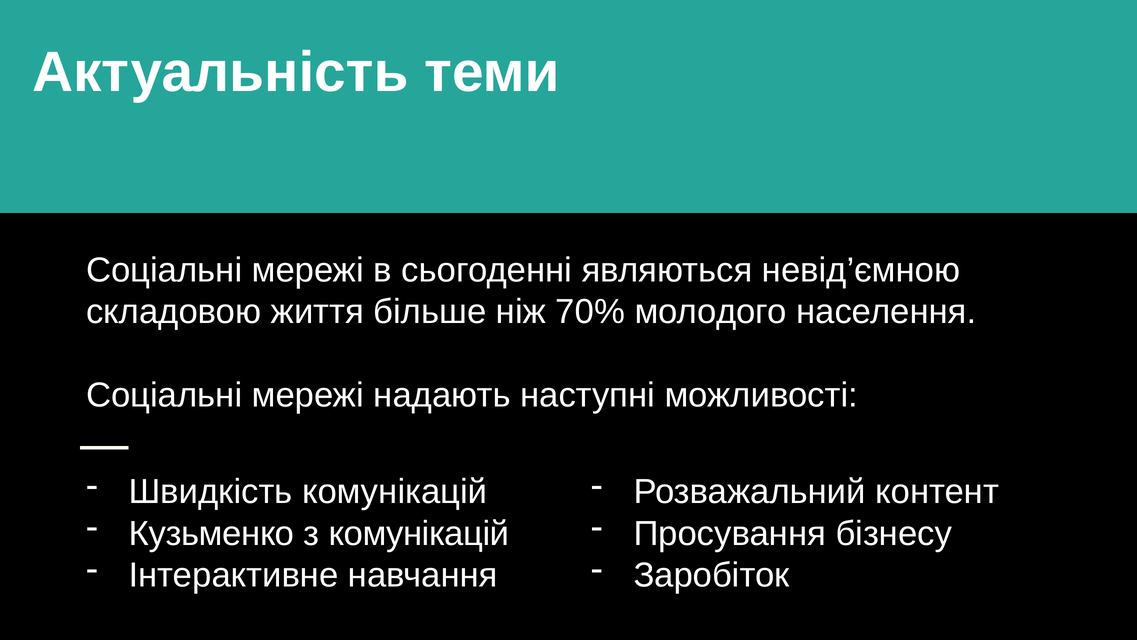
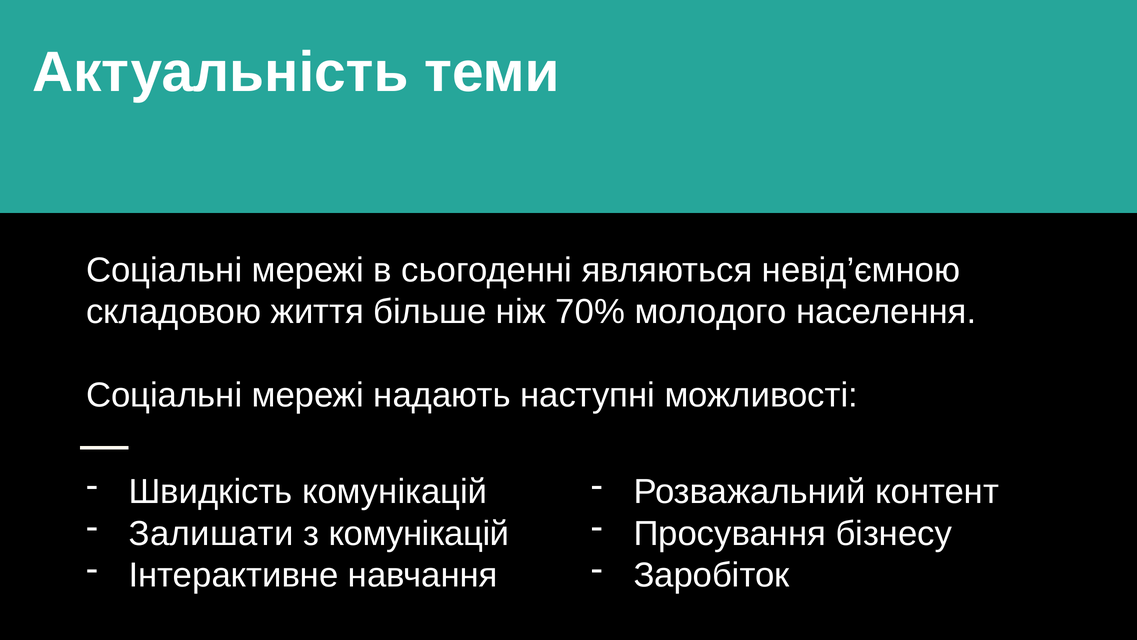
Кузьменко: Кузьменко -> Залишати
